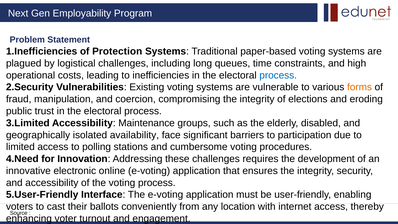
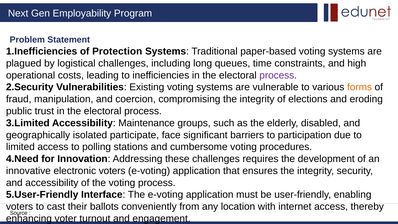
process at (278, 75) colour: blue -> purple
availability: availability -> participate
electronic online: online -> voters
